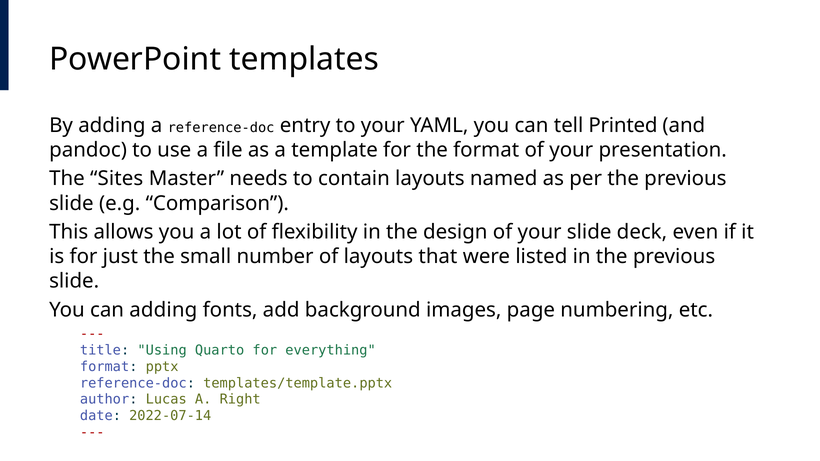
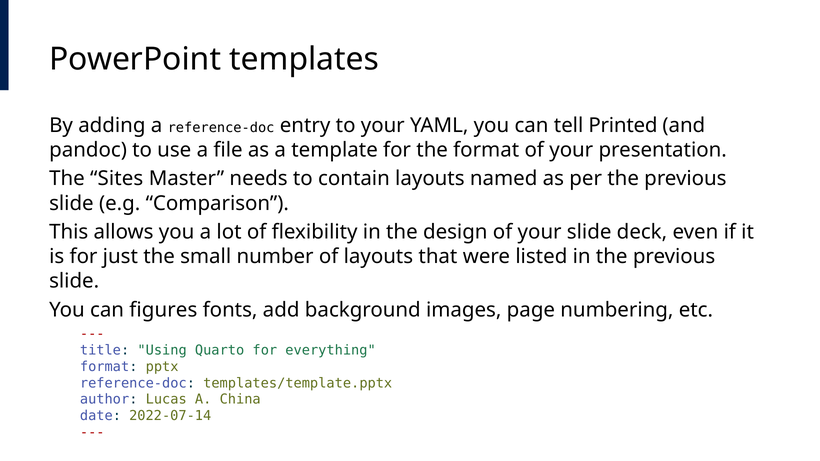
can adding: adding -> figures
Right: Right -> China
